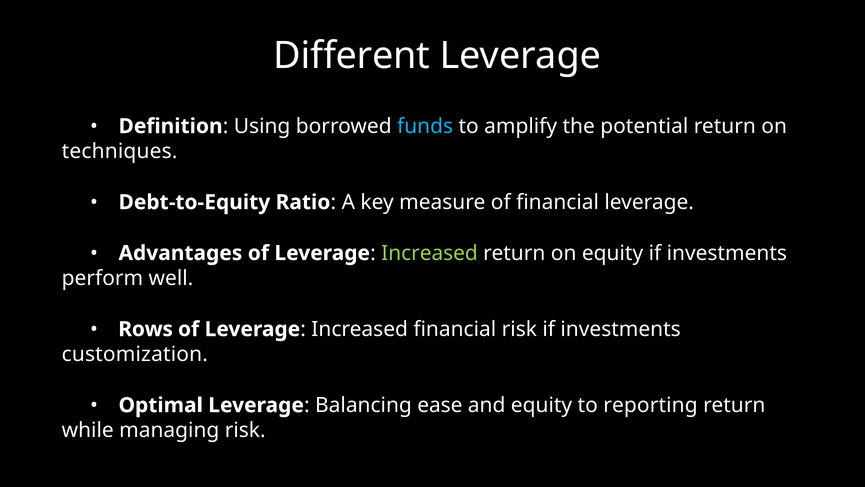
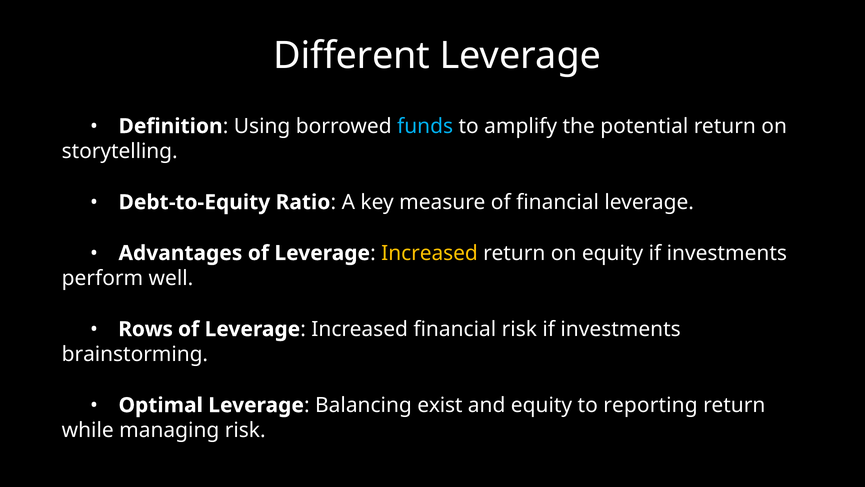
techniques: techniques -> storytelling
Increased at (430, 253) colour: light green -> yellow
customization: customization -> brainstorming
ease: ease -> exist
